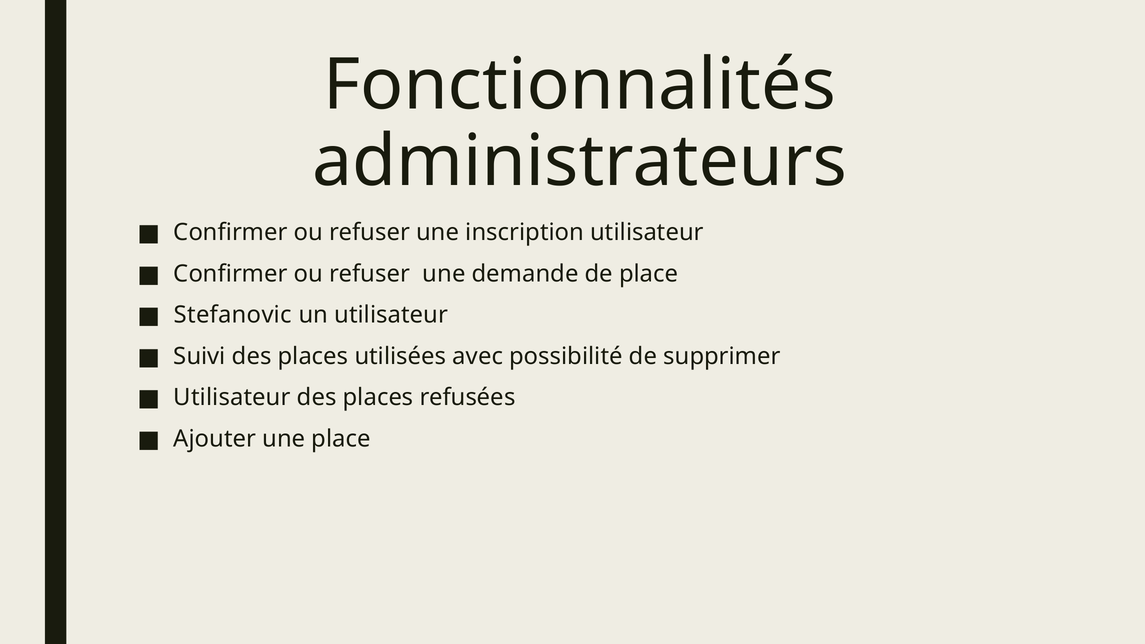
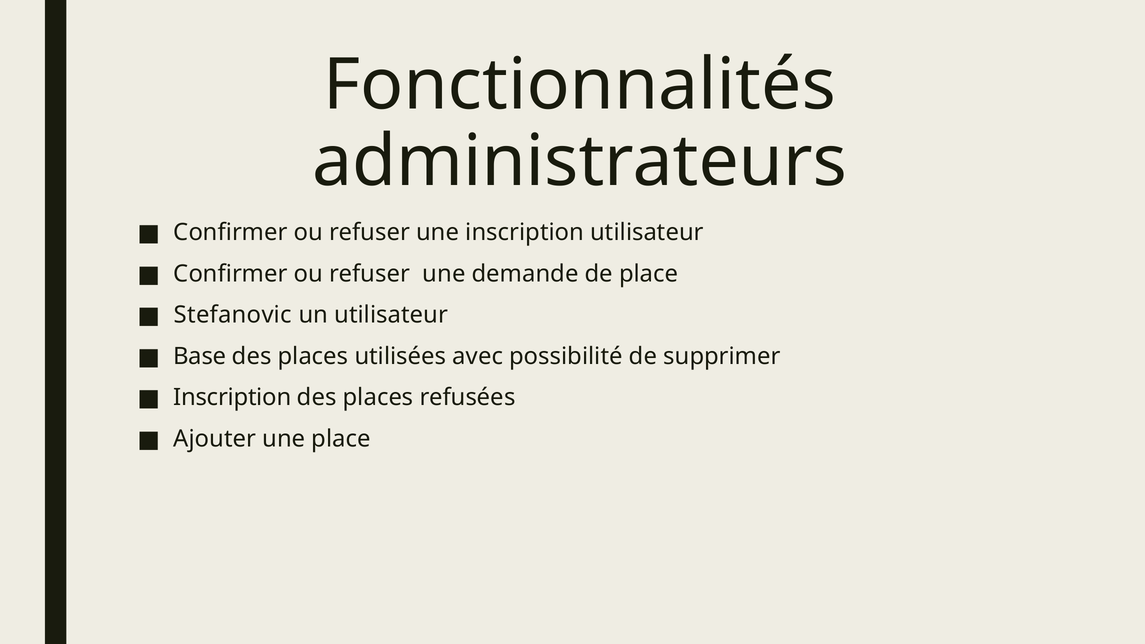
Suivi: Suivi -> Base
Utilisateur at (232, 398): Utilisateur -> Inscription
